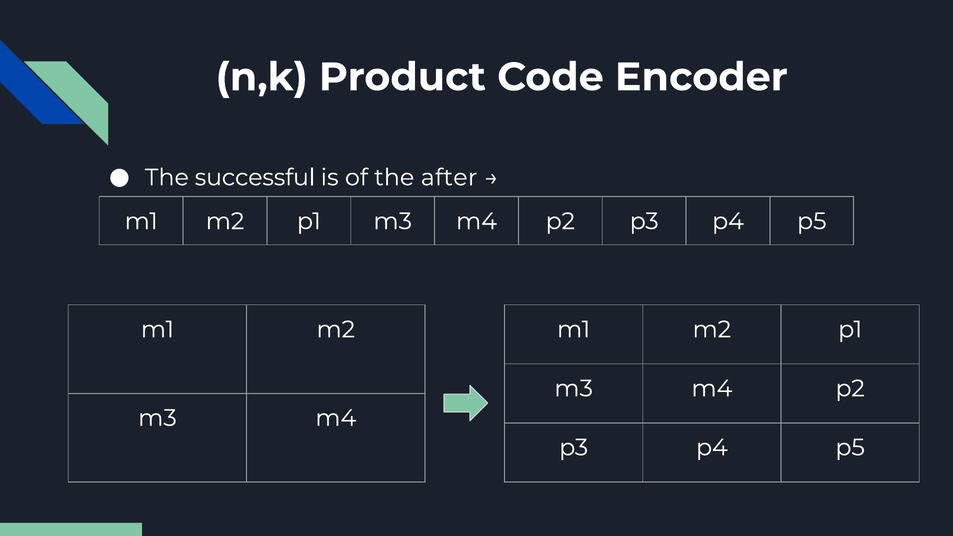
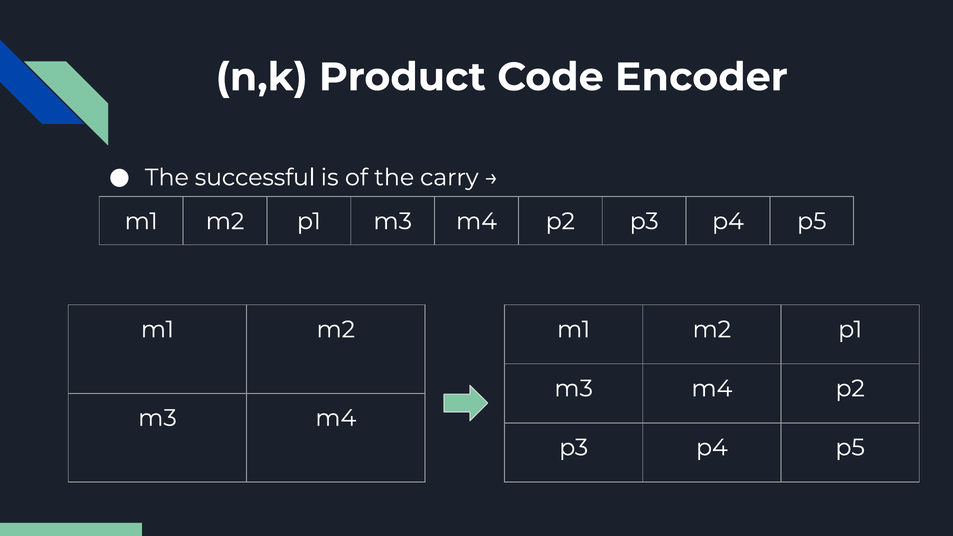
after: after -> carry
